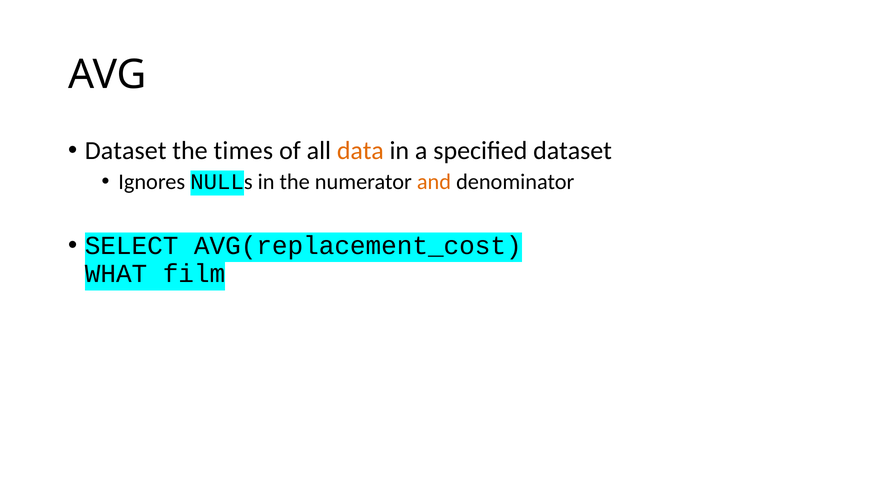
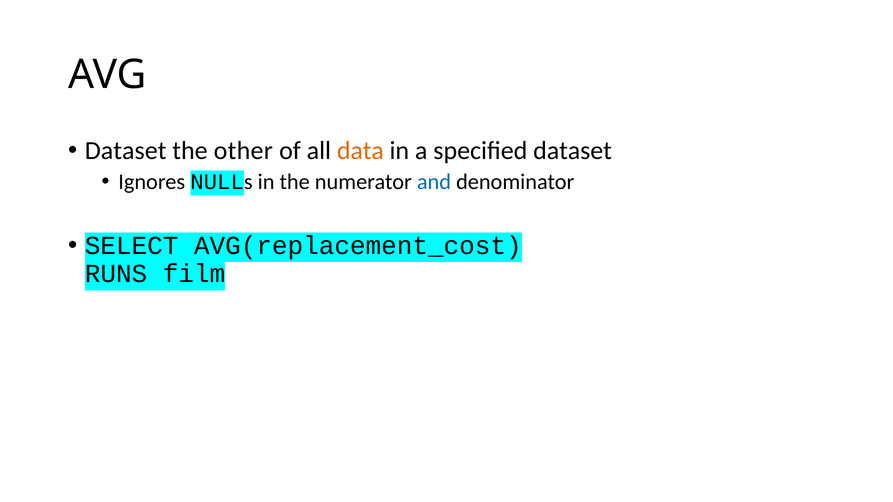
times: times -> other
and colour: orange -> blue
WHAT: WHAT -> RUNS
